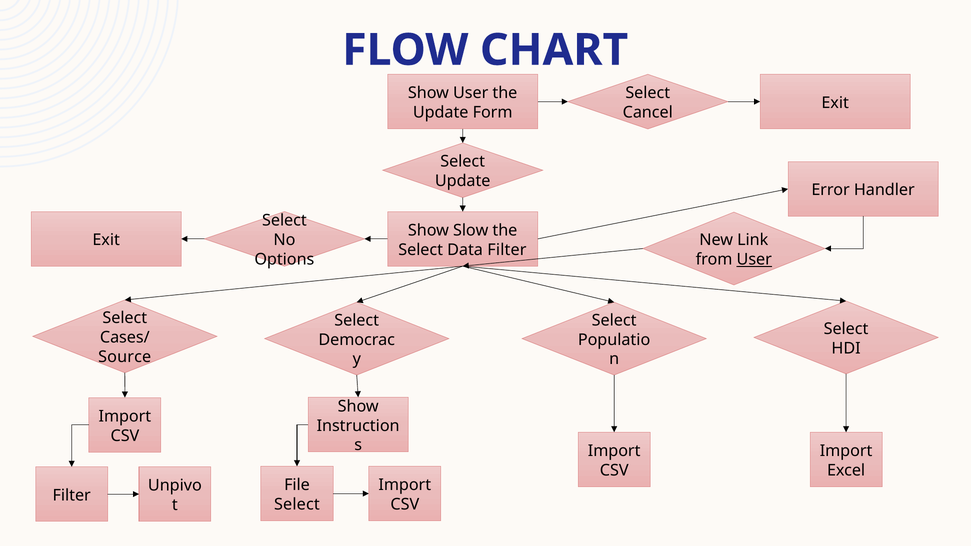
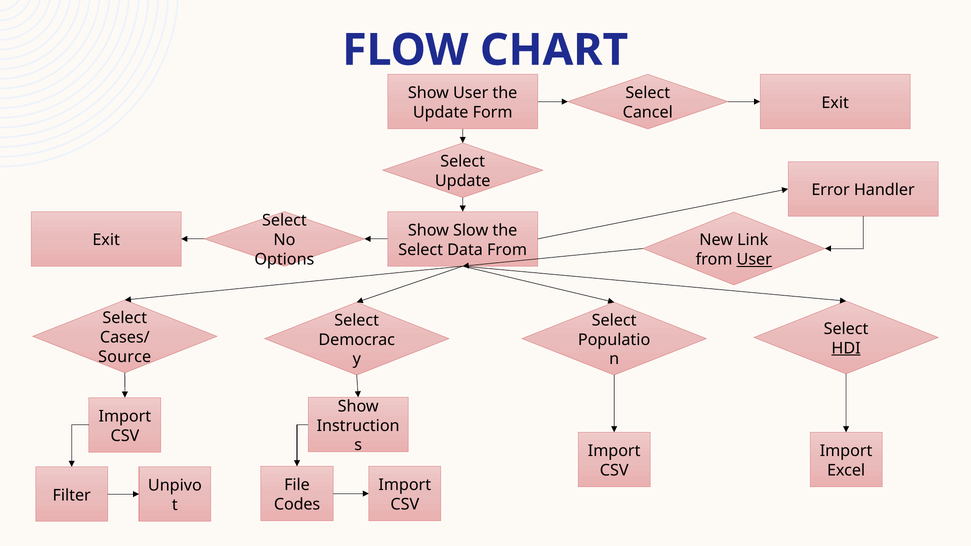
Data Filter: Filter -> From
HDI underline: none -> present
Select at (297, 505): Select -> Codes
